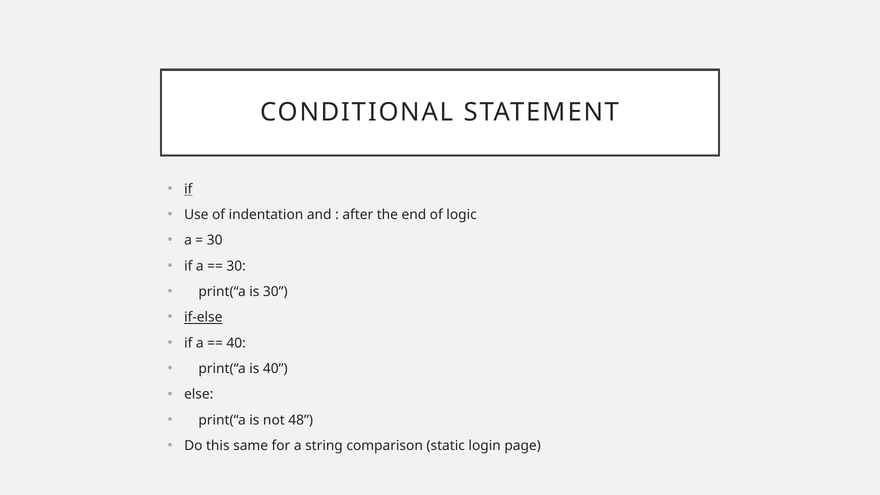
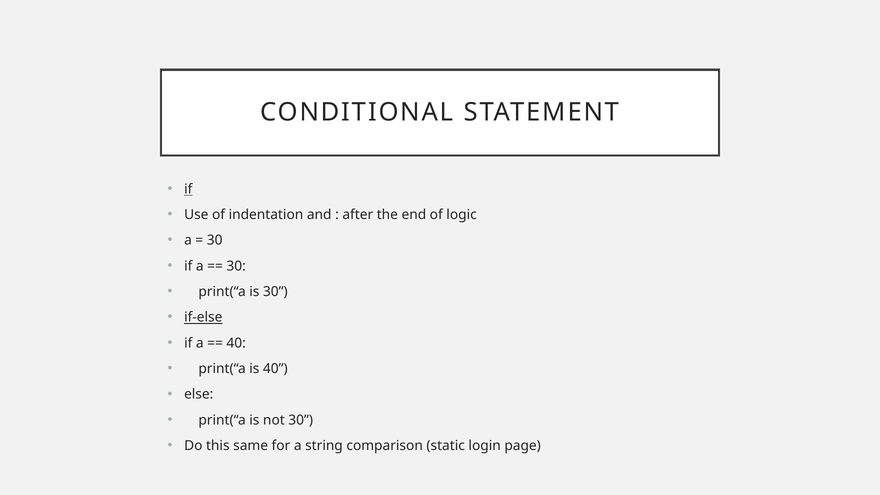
not 48: 48 -> 30
